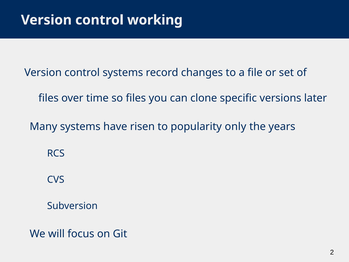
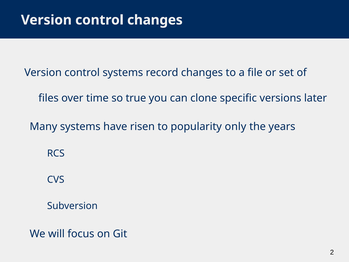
control working: working -> changes
so files: files -> true
